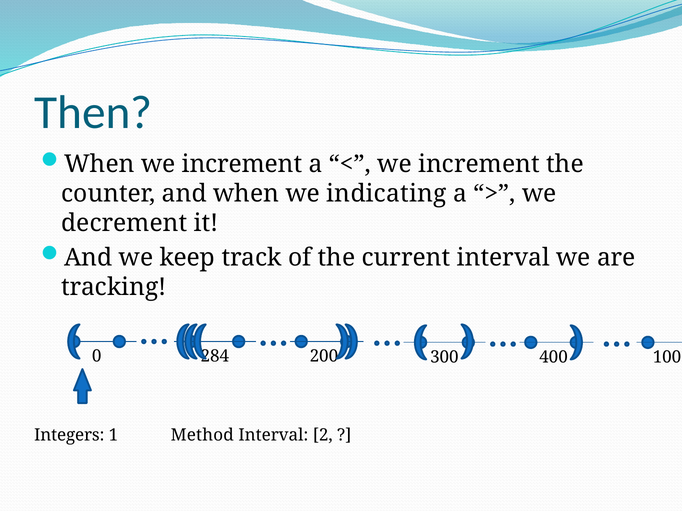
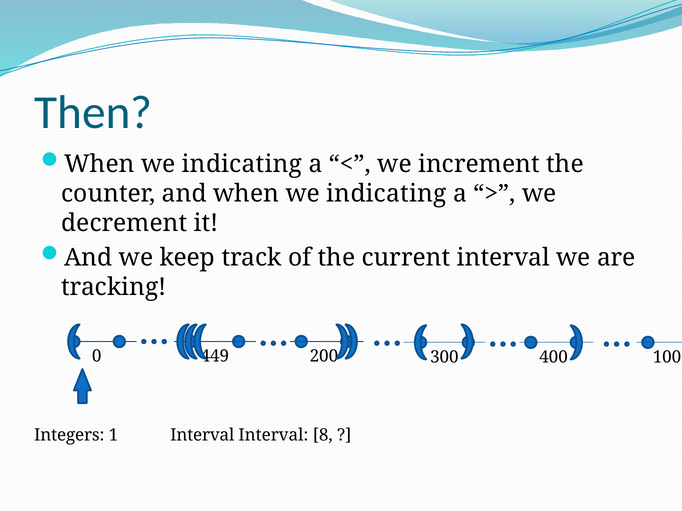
increment at (242, 164): increment -> indicating
284: 284 -> 449
1 Method: Method -> Interval
2: 2 -> 8
